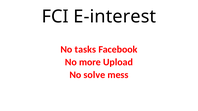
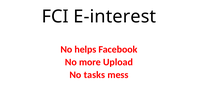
tasks: tasks -> helps
solve: solve -> tasks
